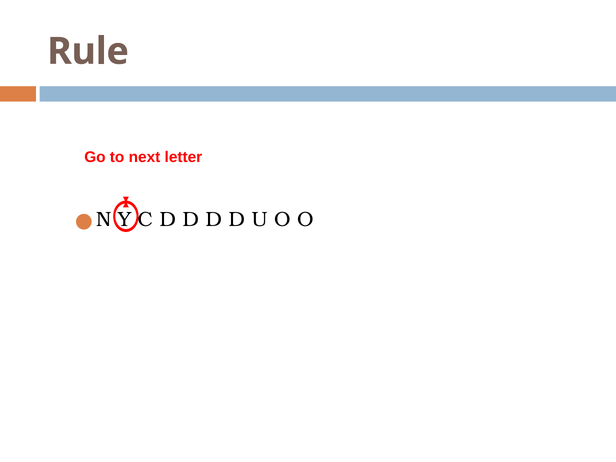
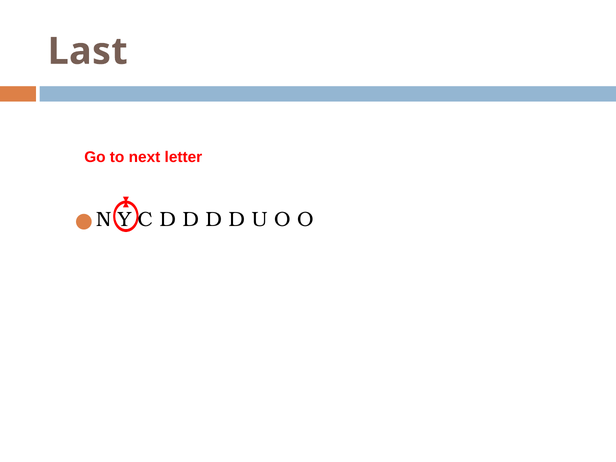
Rule: Rule -> Last
